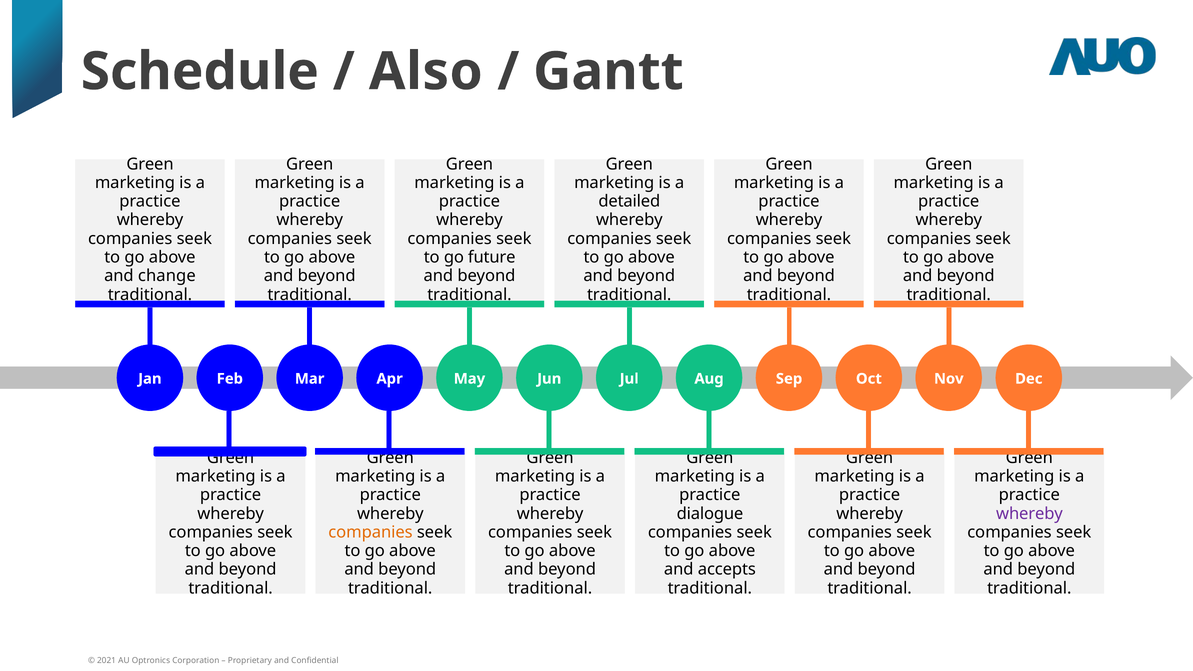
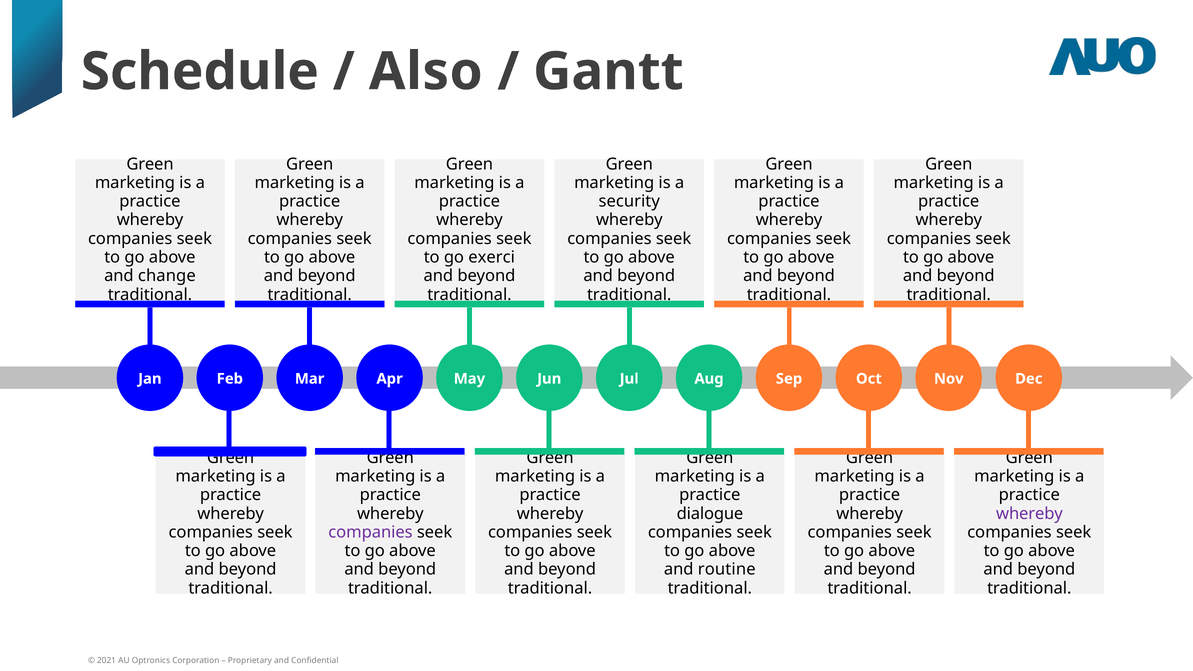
detailed: detailed -> security
future: future -> exerci
companies at (370, 532) colour: orange -> purple
accepts: accepts -> routine
